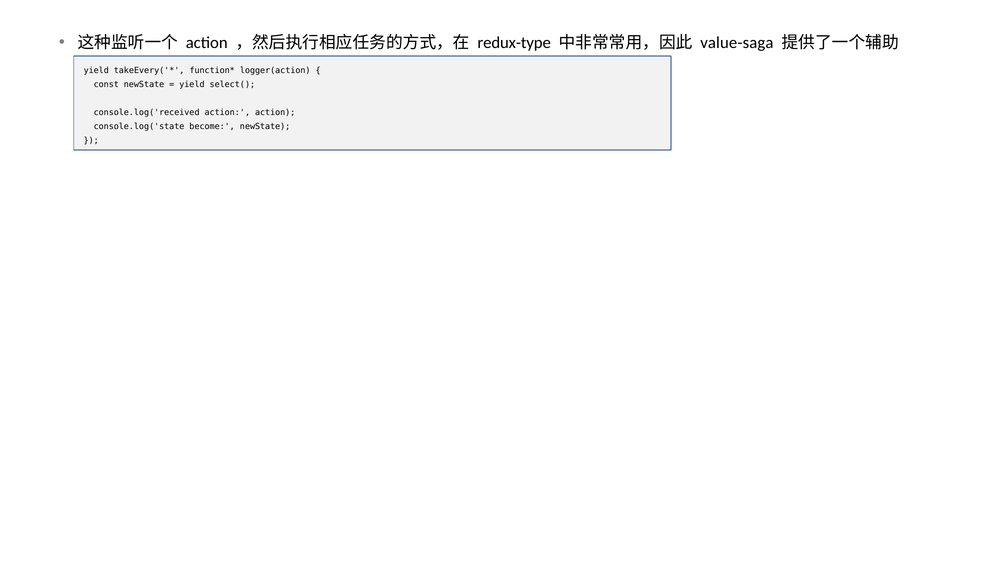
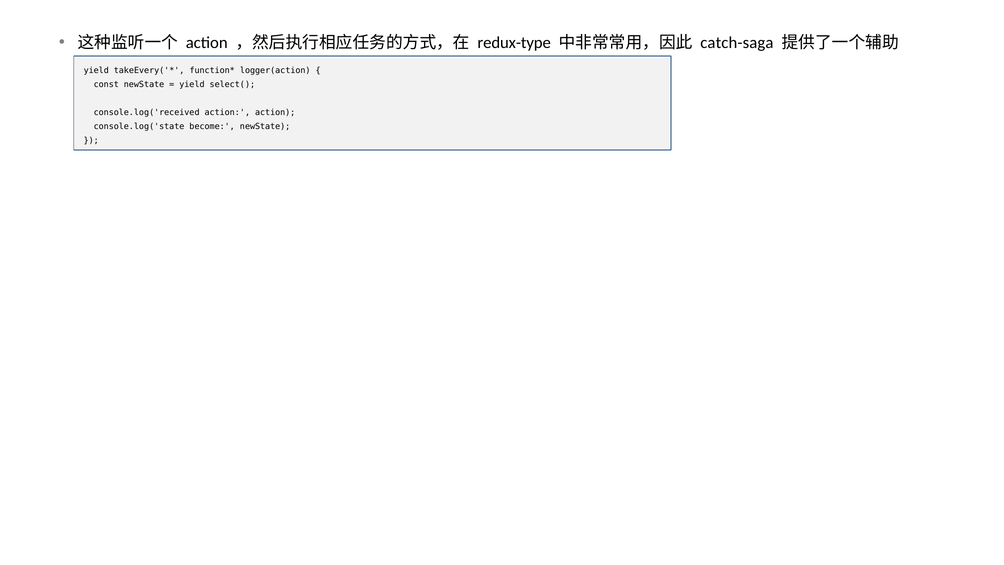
value-saga: value-saga -> catch-saga
